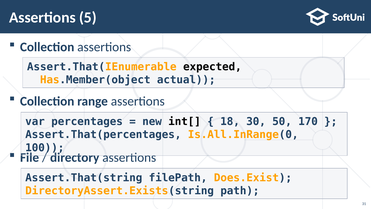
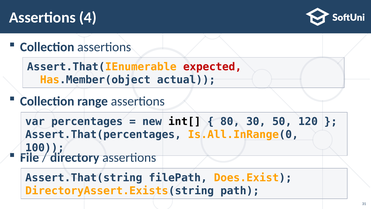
5: 5 -> 4
expected colour: black -> red
18: 18 -> 80
170: 170 -> 120
